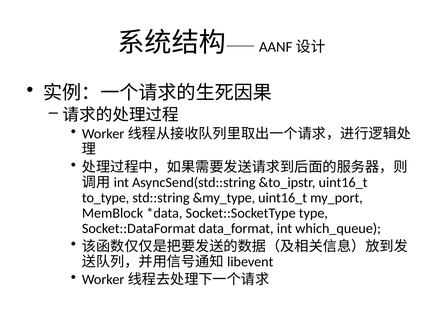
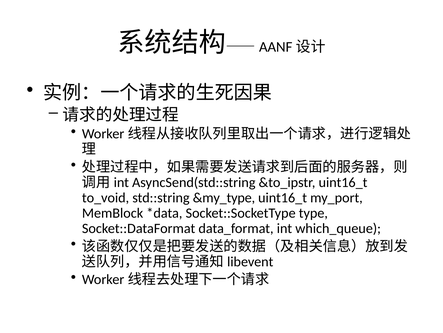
to_type: to_type -> to_void
